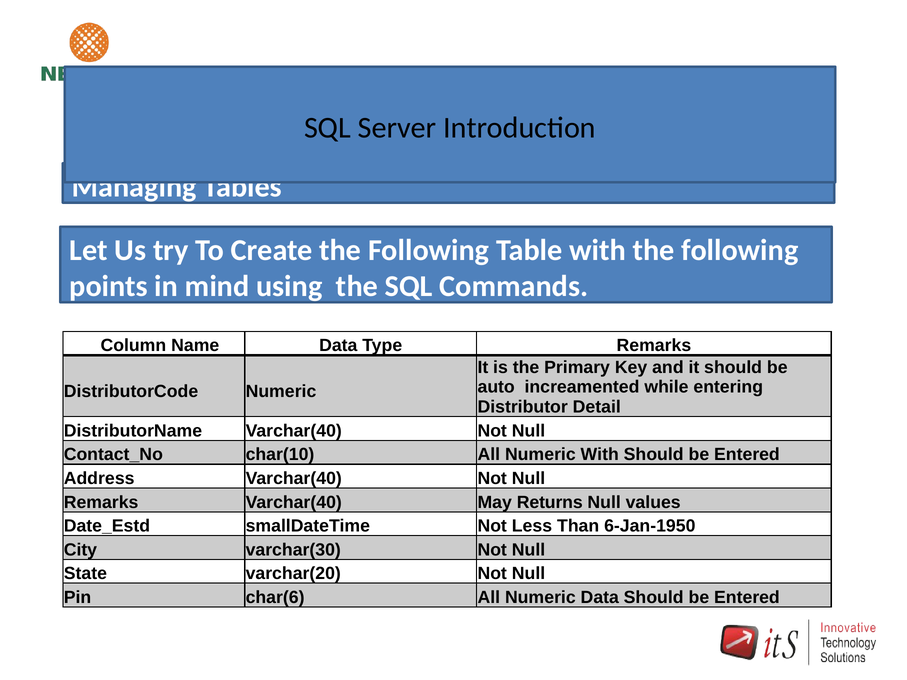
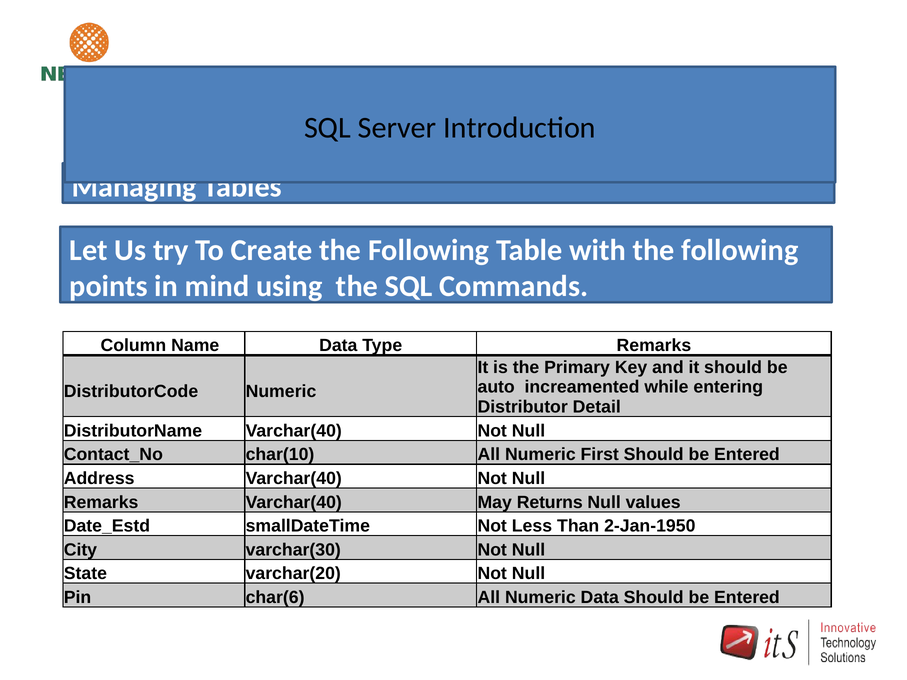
Numeric With: With -> First
6-Jan-1950: 6-Jan-1950 -> 2-Jan-1950
